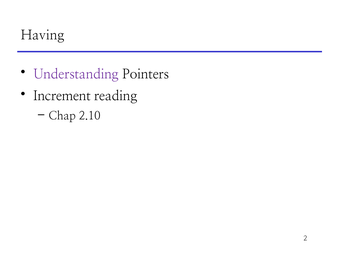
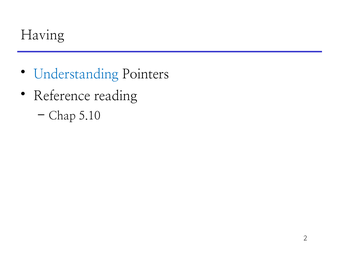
Understanding colour: purple -> blue
Increment: Increment -> Reference
2.10: 2.10 -> 5.10
